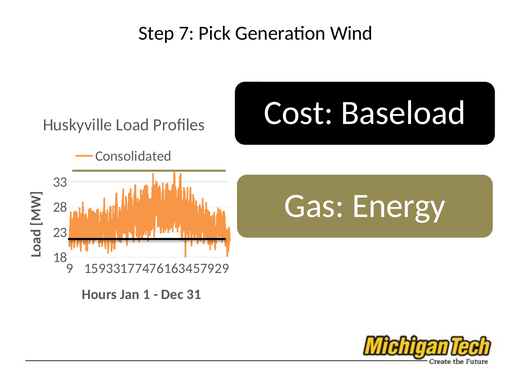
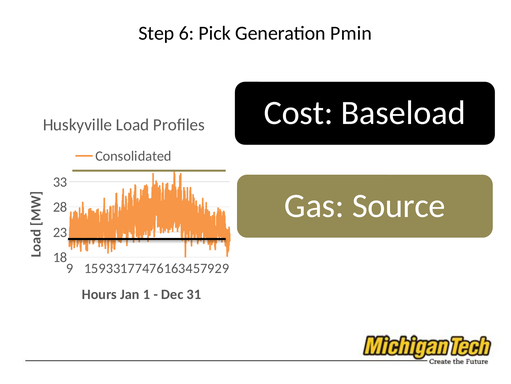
7: 7 -> 6
Wind: Wind -> Pmin
Energy: Energy -> Source
